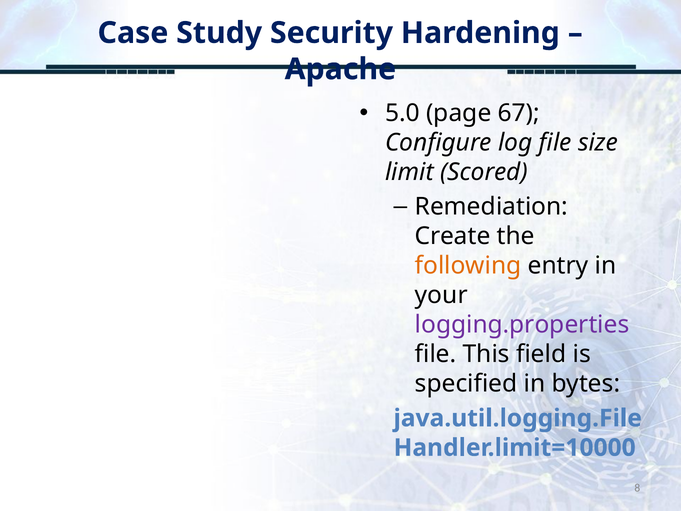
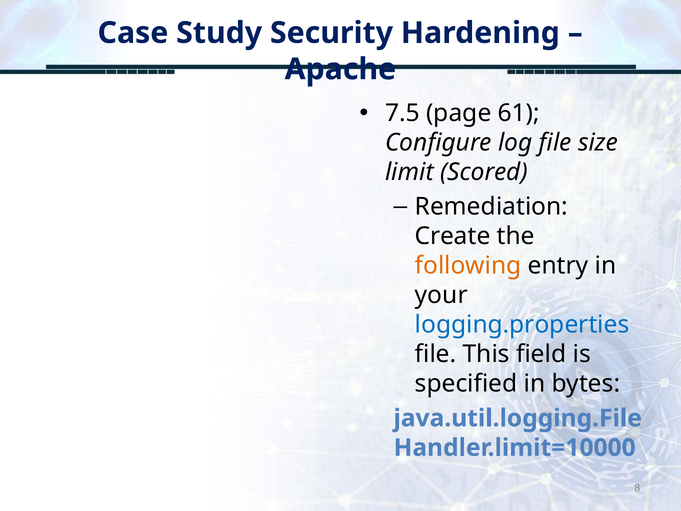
5.0: 5.0 -> 7.5
67: 67 -> 61
logging.properties colour: purple -> blue
